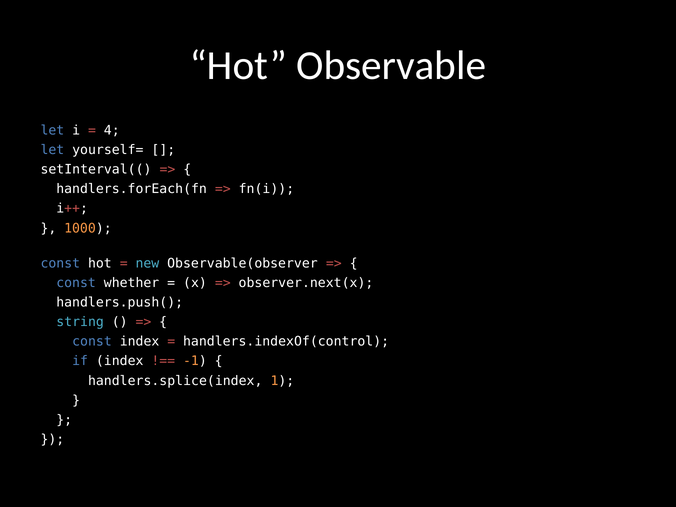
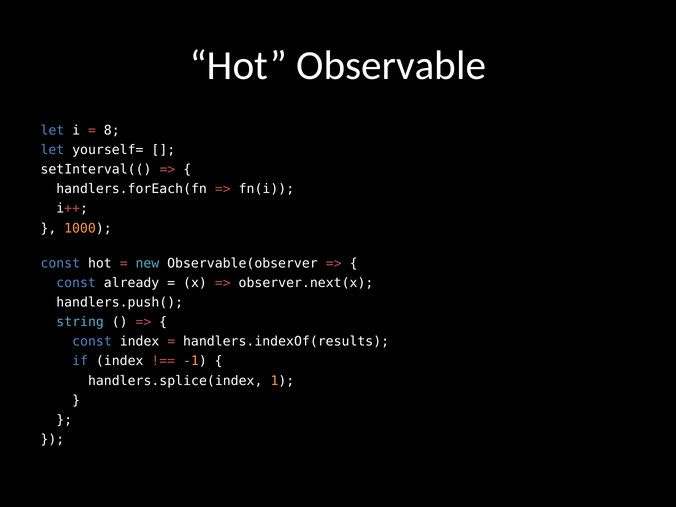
4: 4 -> 8
whether: whether -> already
handlers.indexOf(control: handlers.indexOf(control -> handlers.indexOf(results
